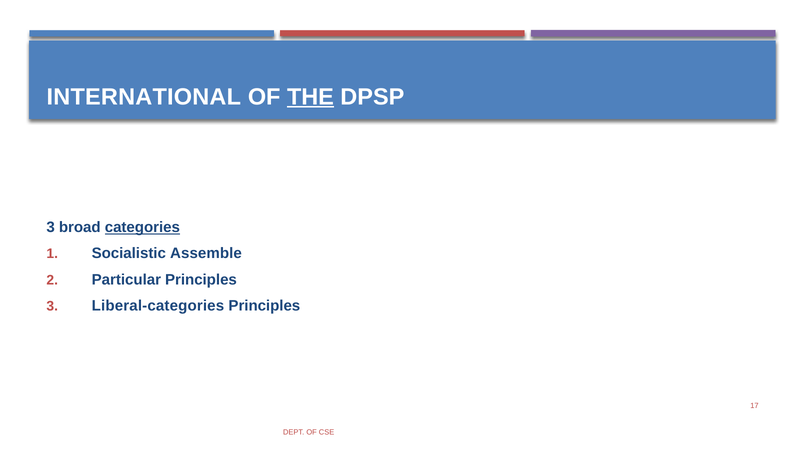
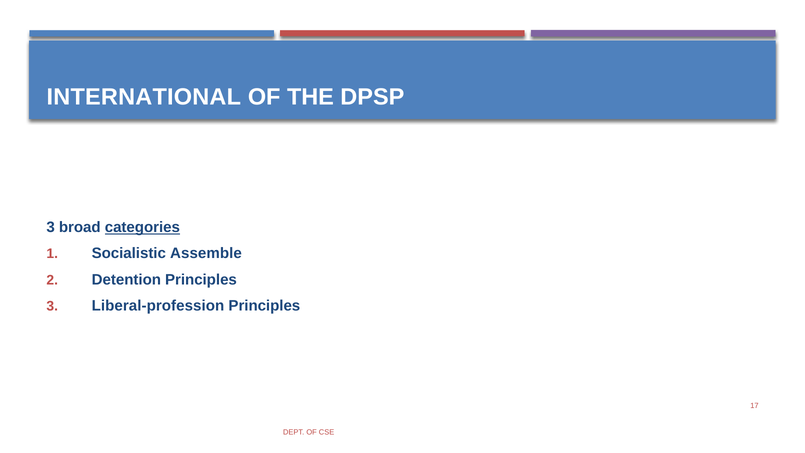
THE underline: present -> none
Particular: Particular -> Detention
Liberal-categories: Liberal-categories -> Liberal-profession
